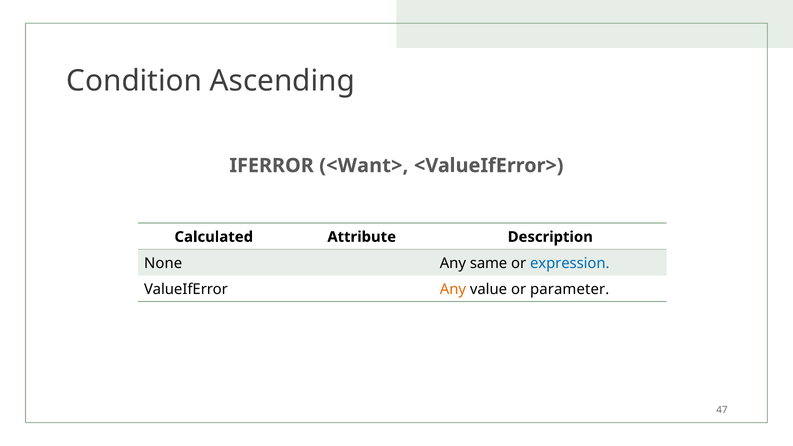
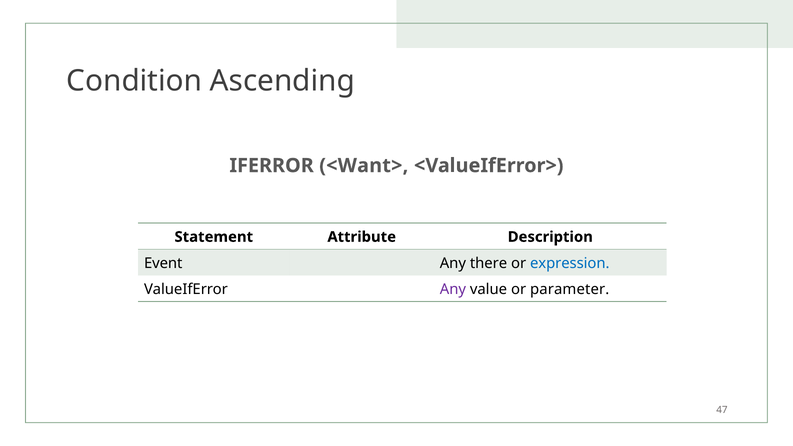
Calculated: Calculated -> Statement
None: None -> Event
same: same -> there
Any at (453, 289) colour: orange -> purple
